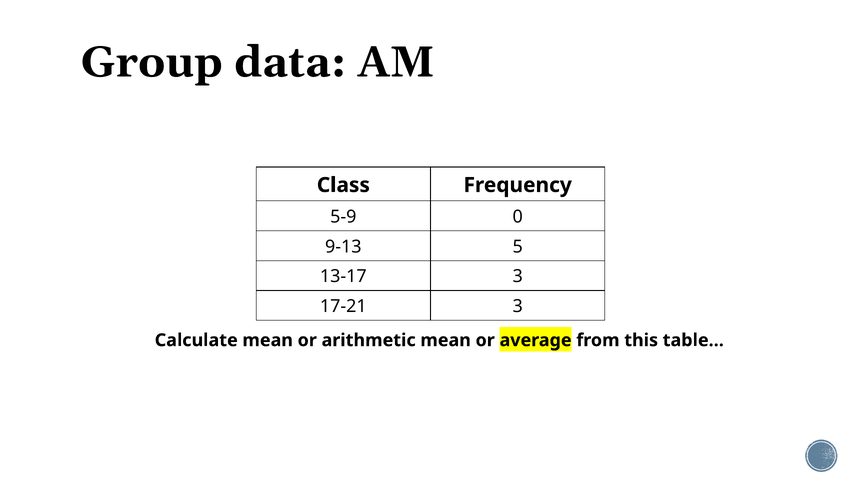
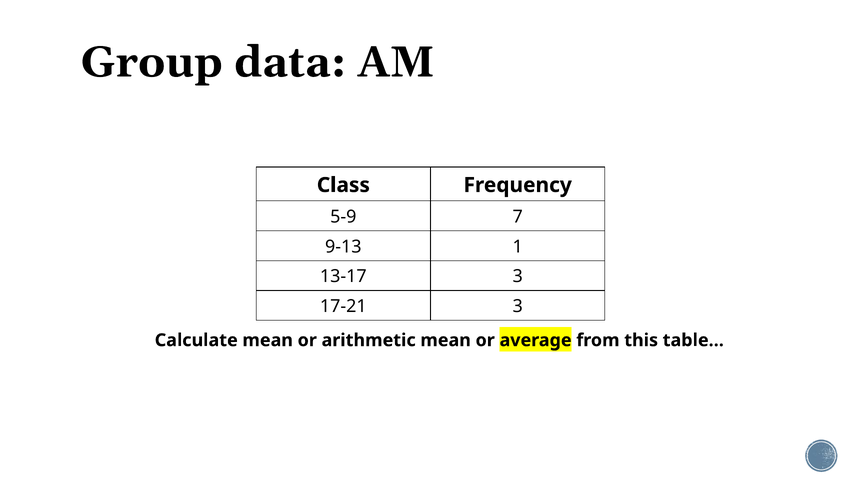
0: 0 -> 7
5: 5 -> 1
